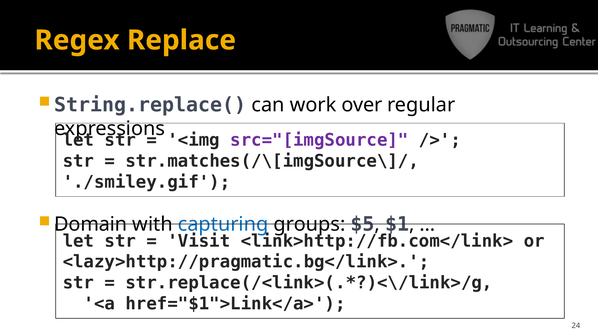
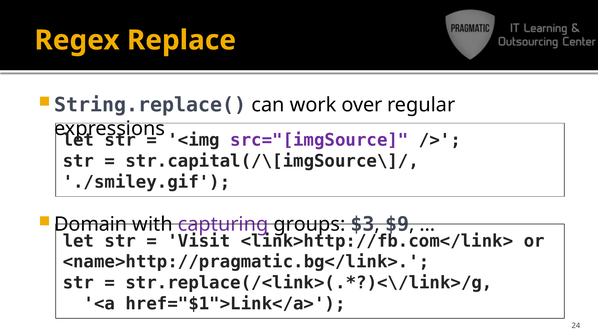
str.matches(/\[imgSource\]/: str.matches(/\[imgSource\]/ -> str.capital(/\[imgSource\]/
capturing colour: blue -> purple
$5: $5 -> $3
$1: $1 -> $9
<lazy>http://pragmatic.bg</link>: <lazy>http://pragmatic.bg</link> -> <name>http://pragmatic.bg</link>
